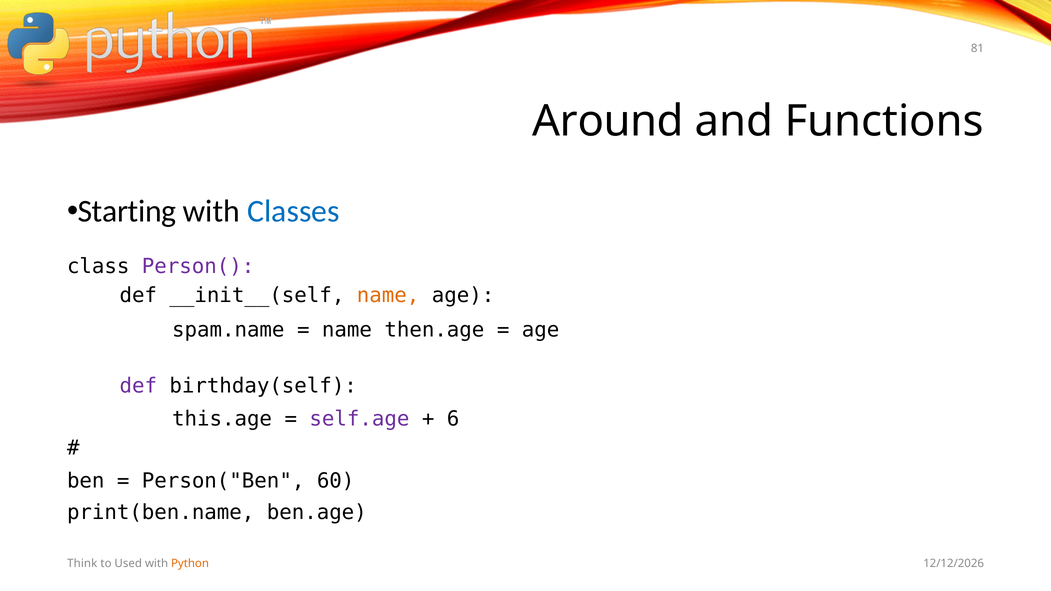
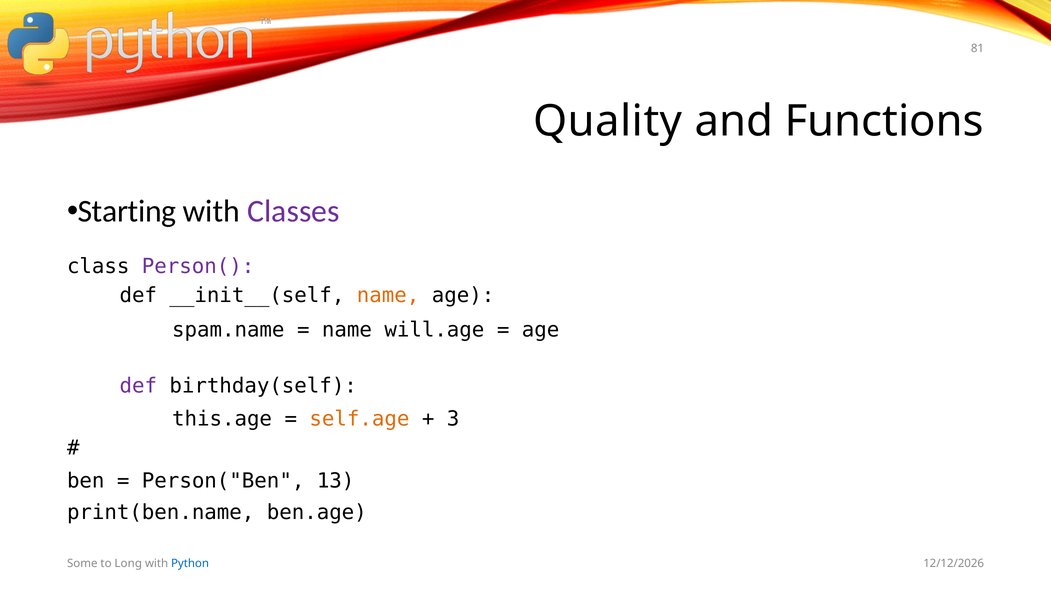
Around: Around -> Quality
Classes colour: blue -> purple
then.age: then.age -> will.age
self.age colour: purple -> orange
6: 6 -> 3
60: 60 -> 13
Think: Think -> Some
Used: Used -> Long
Python colour: orange -> blue
